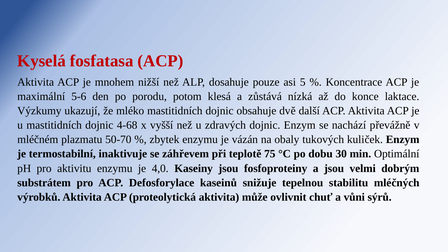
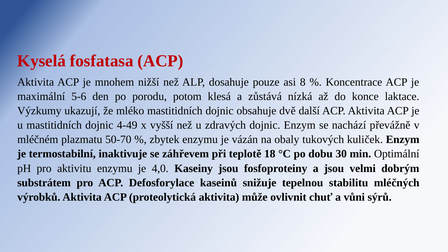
5: 5 -> 8
4-68: 4-68 -> 4-49
75: 75 -> 18
